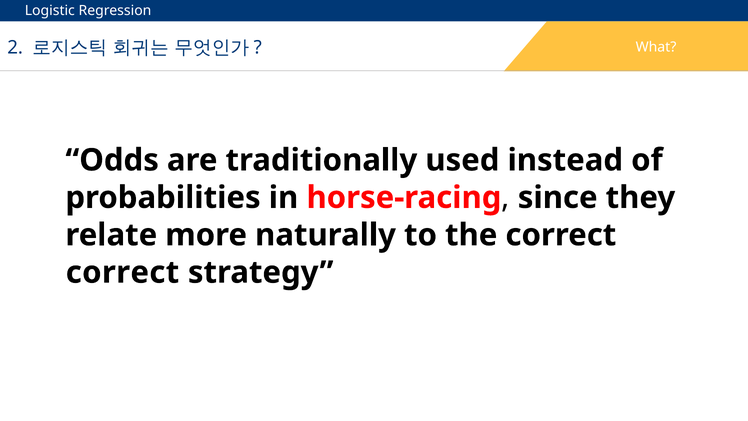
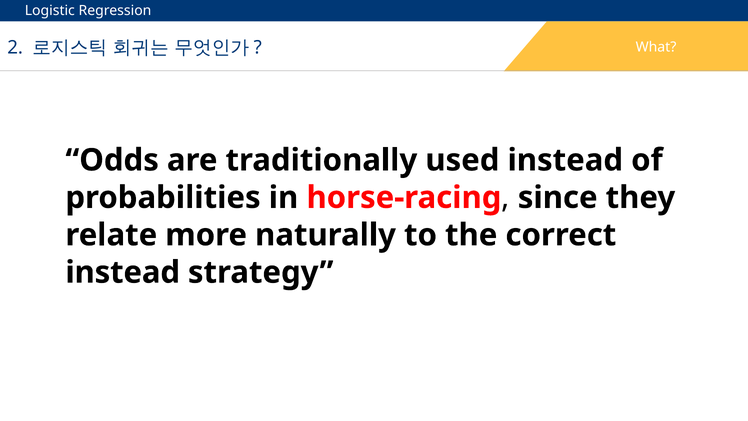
correct at (122, 272): correct -> instead
